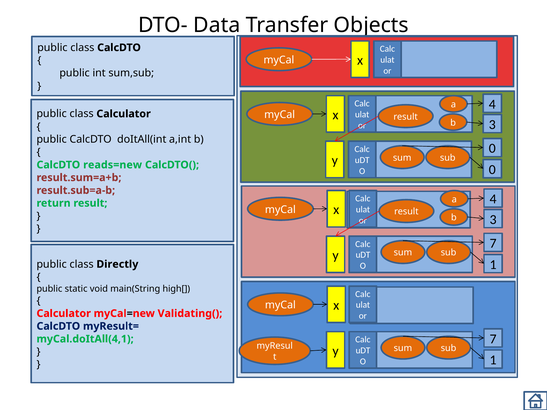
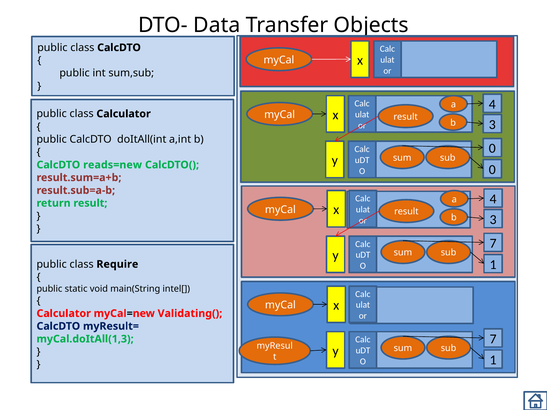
Directly: Directly -> Require
high[: high[ -> intel[
myCal.doItAll(4,1: myCal.doItAll(4,1 -> myCal.doItAll(1,3
